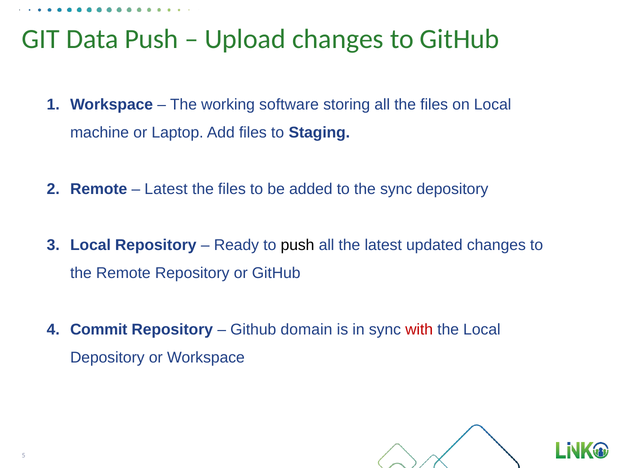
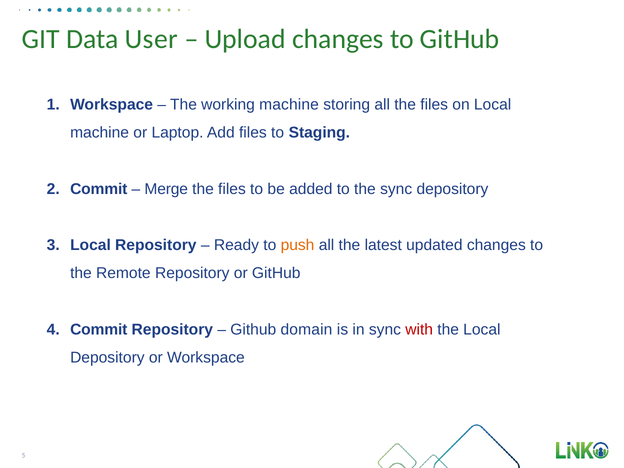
Data Push: Push -> User
working software: software -> machine
Remote at (99, 189): Remote -> Commit
Latest at (166, 189): Latest -> Merge
push at (298, 245) colour: black -> orange
